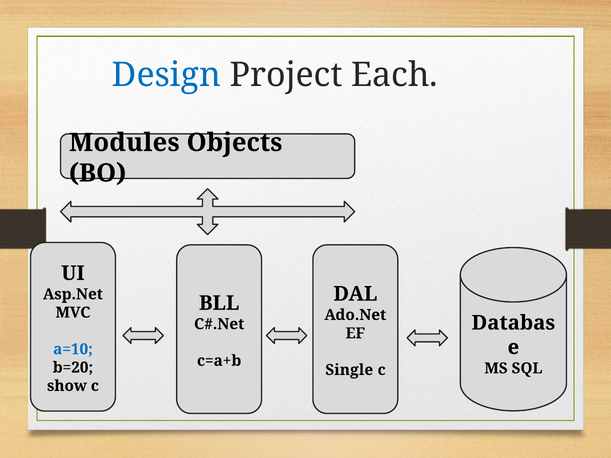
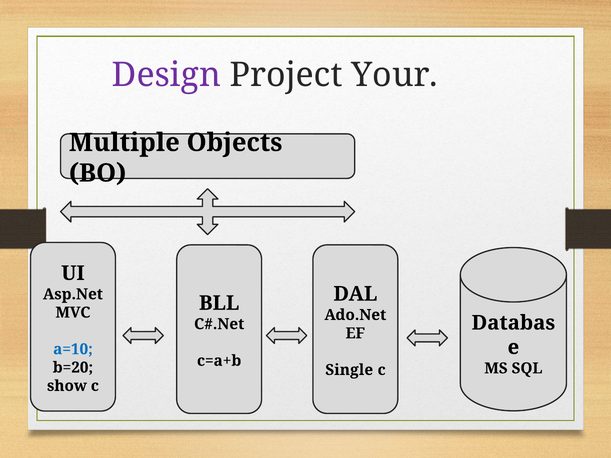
Design colour: blue -> purple
Each: Each -> Your
Modules: Modules -> Multiple
